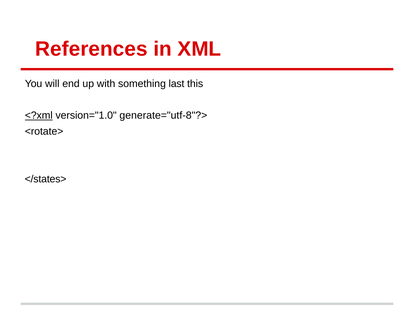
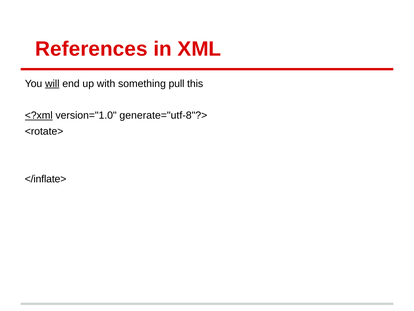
will underline: none -> present
last: last -> pull
</states>: </states> -> </inflate>
